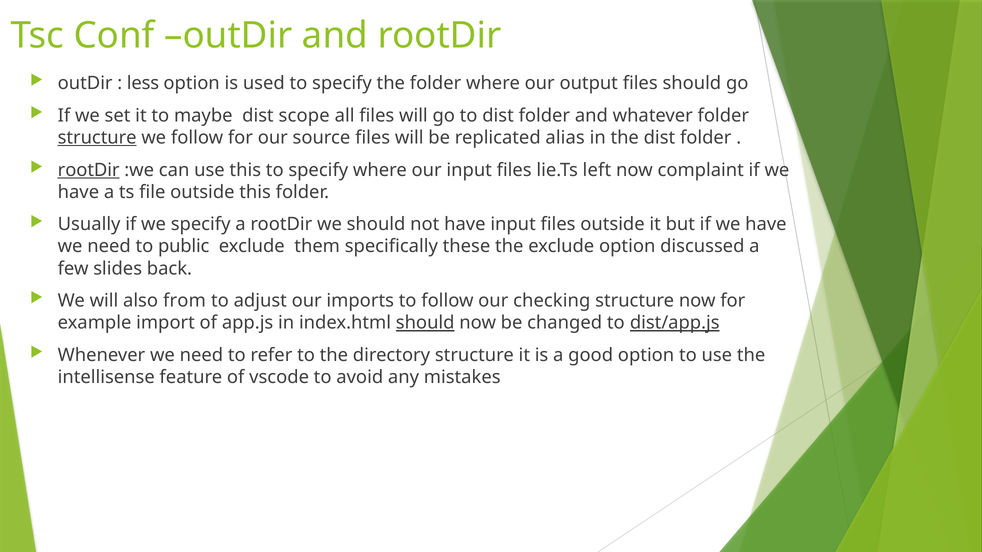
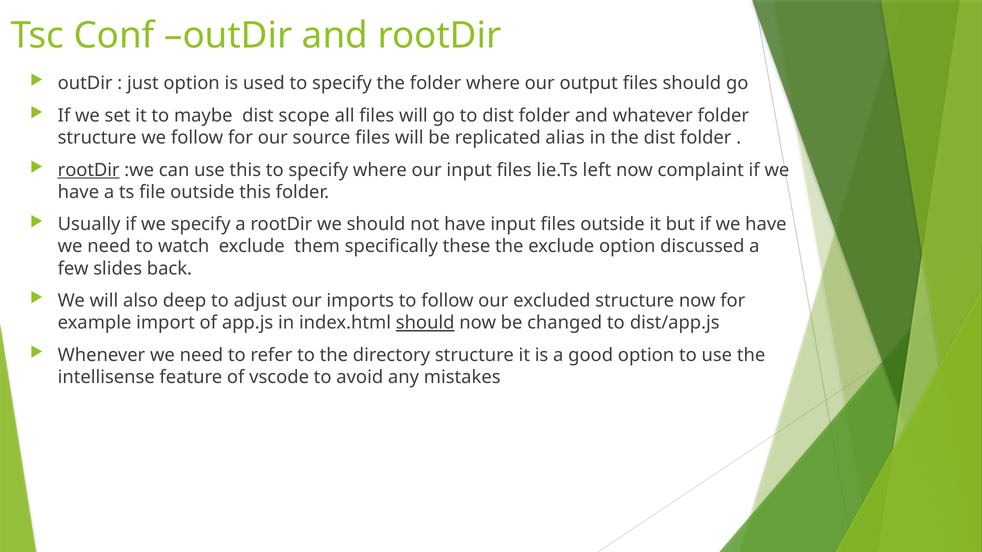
less: less -> just
structure at (97, 138) underline: present -> none
public: public -> watch
from: from -> deep
checking: checking -> excluded
dist/app.js underline: present -> none
